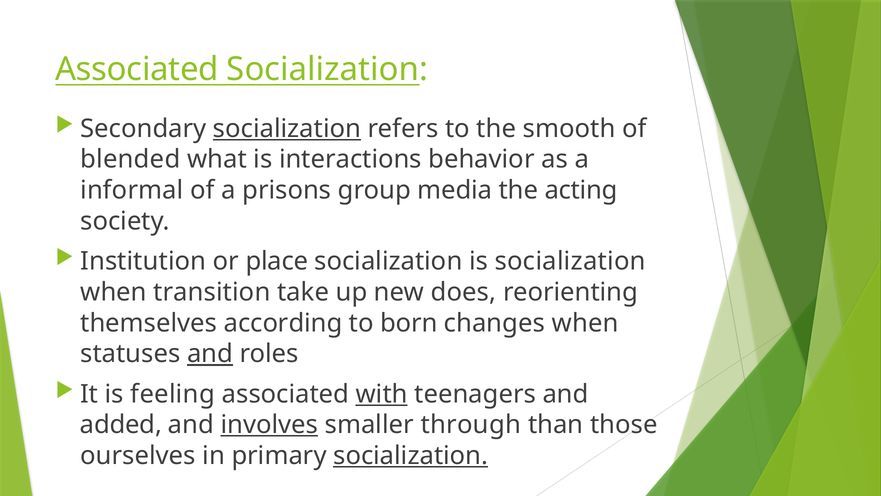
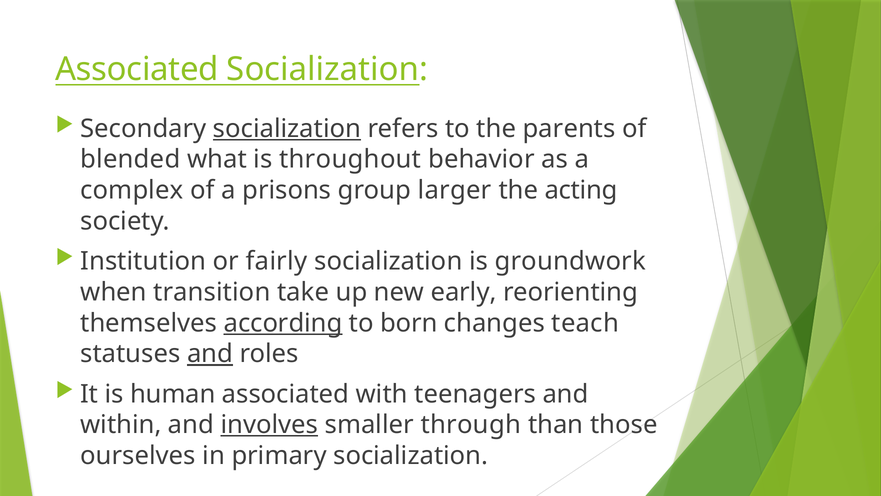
smooth: smooth -> parents
interactions: interactions -> throughout
informal: informal -> complex
media: media -> larger
place: place -> fairly
is socialization: socialization -> groundwork
does: does -> early
according underline: none -> present
changes when: when -> teach
feeling: feeling -> human
with underline: present -> none
added: added -> within
socialization at (411, 455) underline: present -> none
